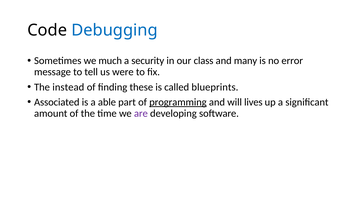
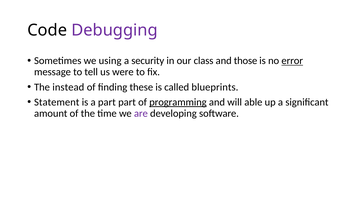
Debugging colour: blue -> purple
much: much -> using
many: many -> those
error underline: none -> present
Associated: Associated -> Statement
a able: able -> part
lives: lives -> able
